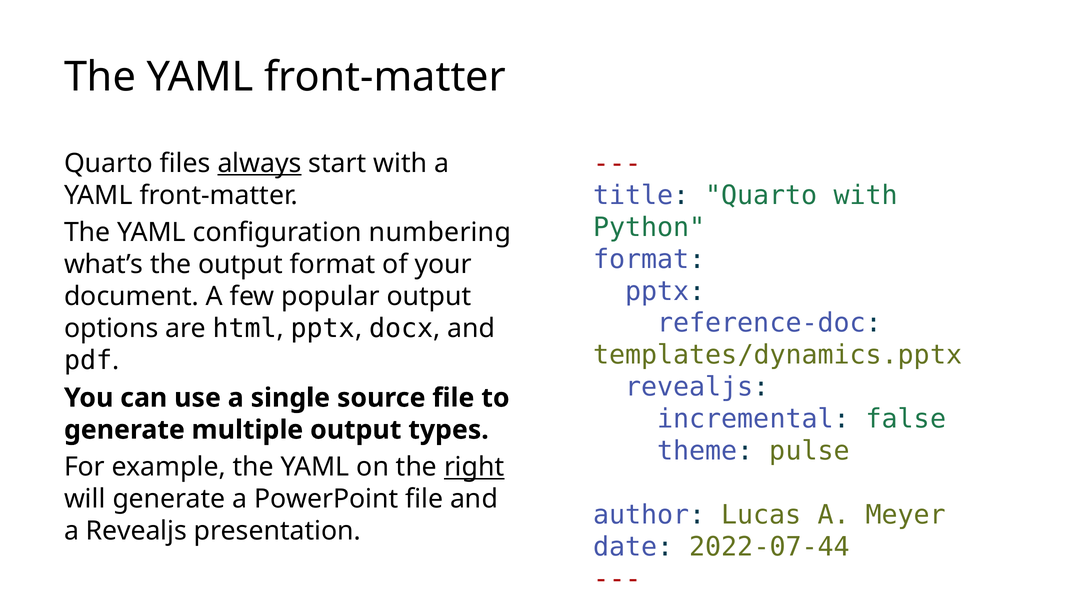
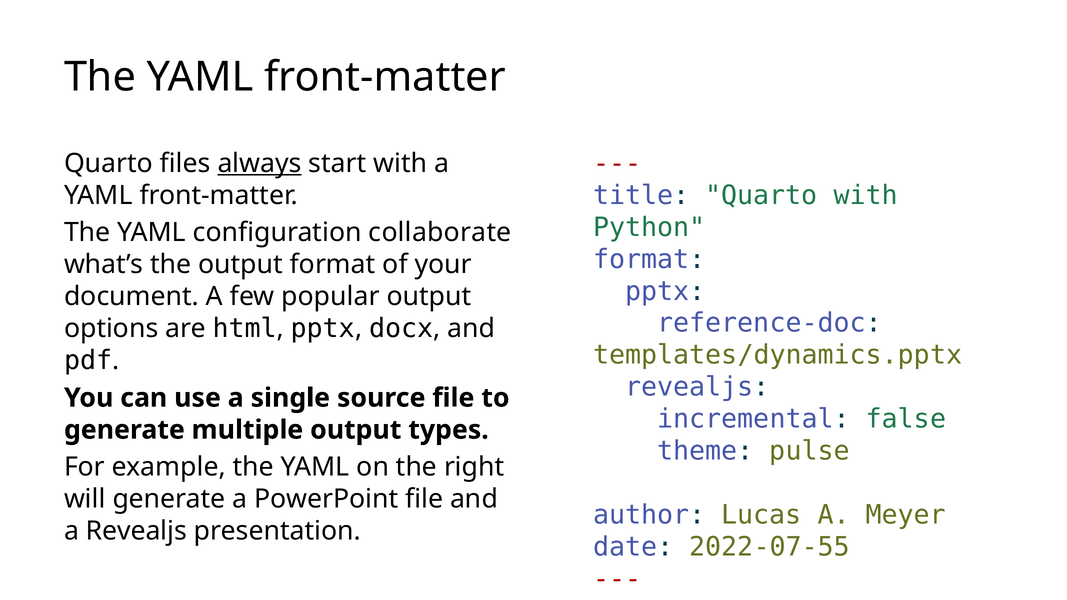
numbering: numbering -> collaborate
right underline: present -> none
2022-07-44: 2022-07-44 -> 2022-07-55
